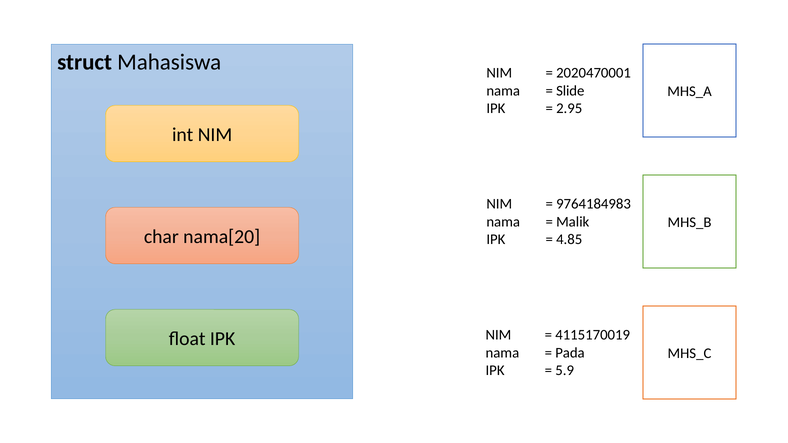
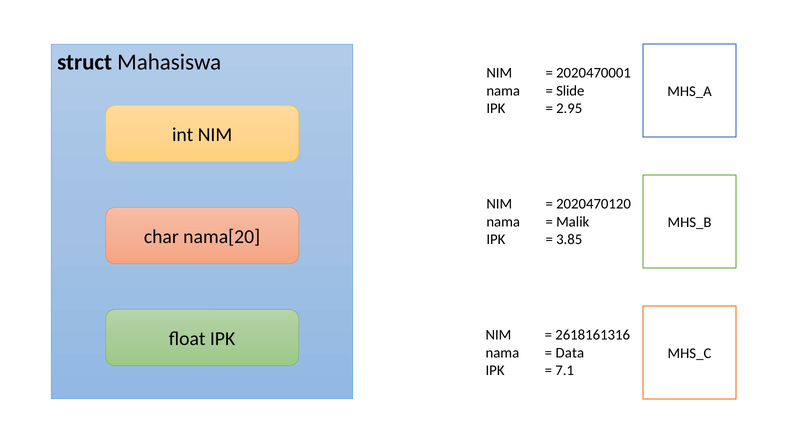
9764184983: 9764184983 -> 2020470120
4.85: 4.85 -> 3.85
4115170019: 4115170019 -> 2618161316
Pada: Pada -> Data
5.9: 5.9 -> 7.1
